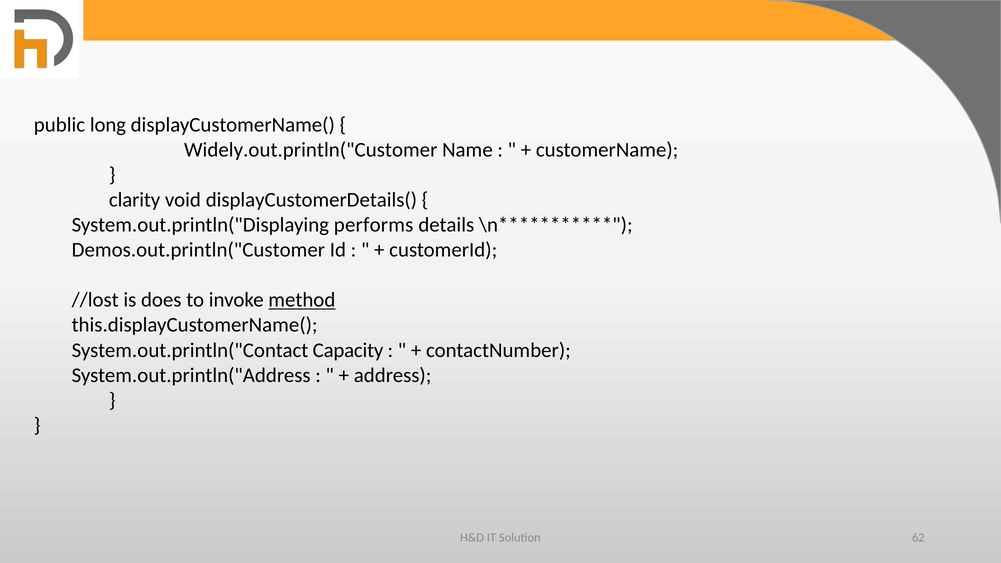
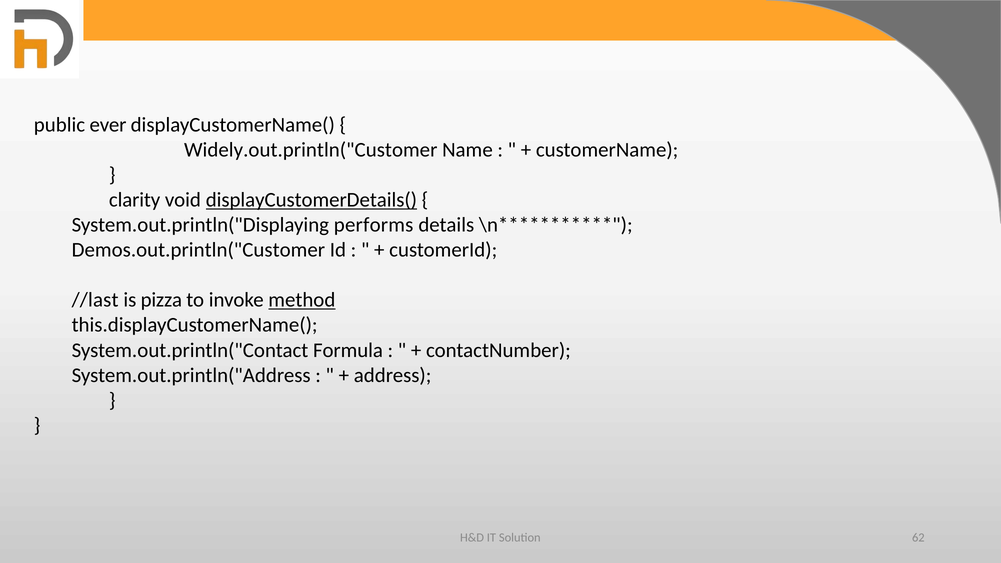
long: long -> ever
displayCustomerDetails( underline: none -> present
//lost: //lost -> //last
does: does -> pizza
Capacity: Capacity -> Formula
